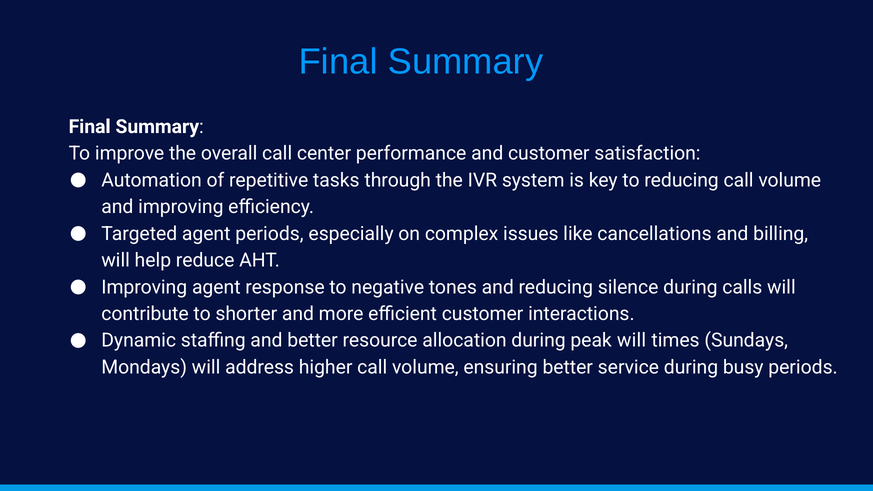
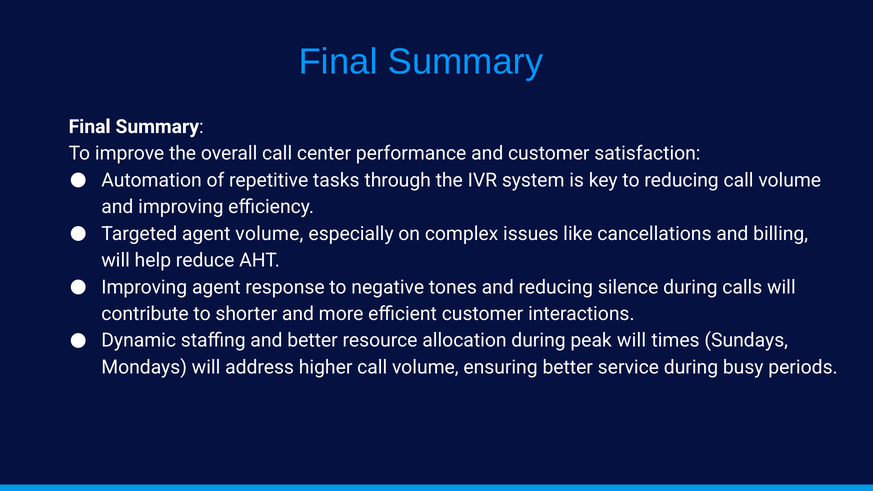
agent periods: periods -> volume
